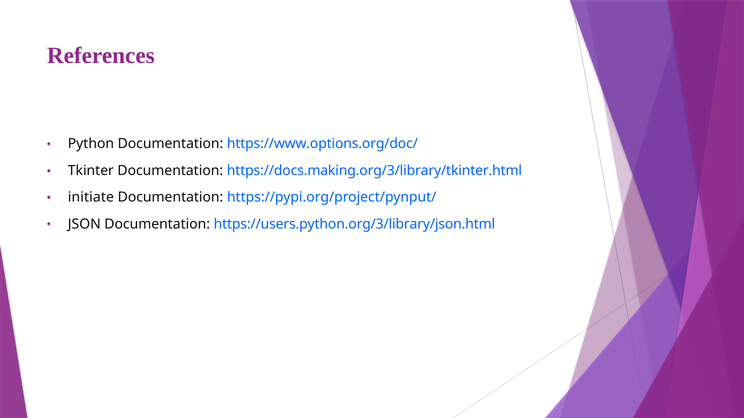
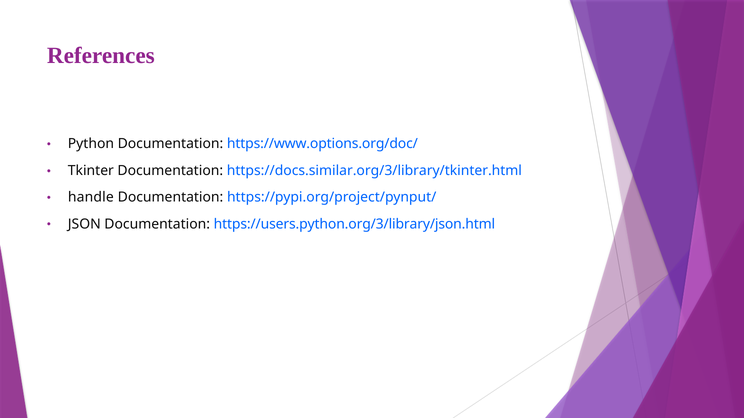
https://docs.making.org/3/library/tkinter.html: https://docs.making.org/3/library/tkinter.html -> https://docs.similar.org/3/library/tkinter.html
initiate: initiate -> handle
